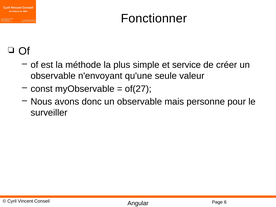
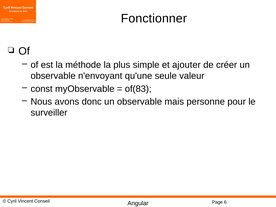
service: service -> ajouter
of(27: of(27 -> of(83
